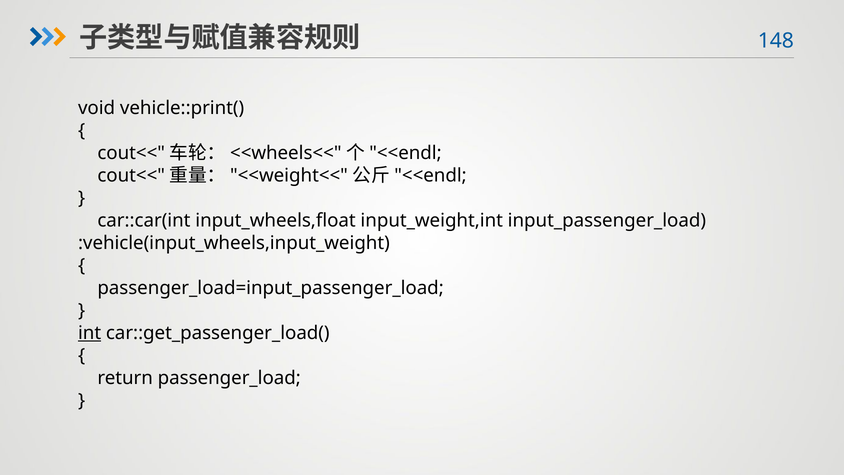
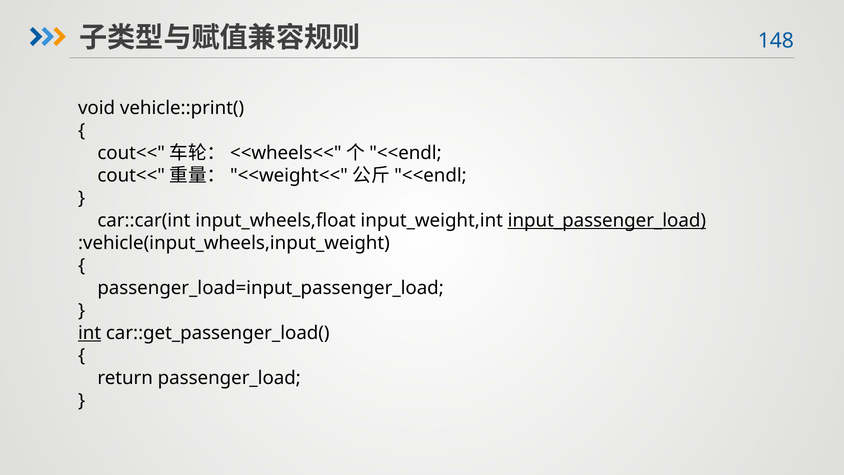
input_passenger_load underline: none -> present
